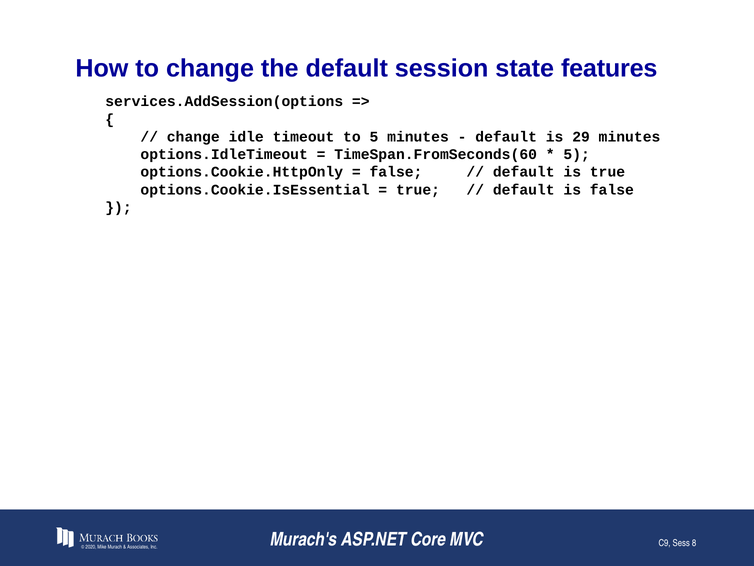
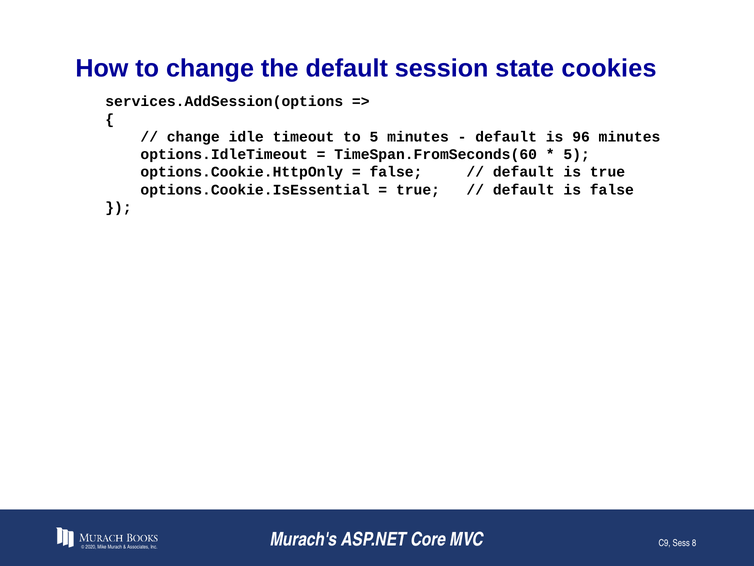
features: features -> cookies
29: 29 -> 96
